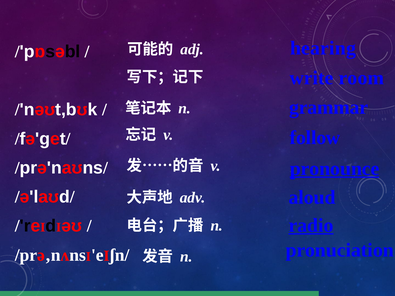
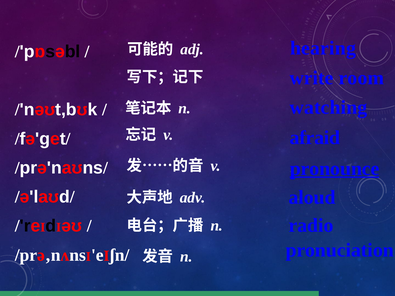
grammar: grammar -> watching
follow: follow -> afraid
radio underline: present -> none
